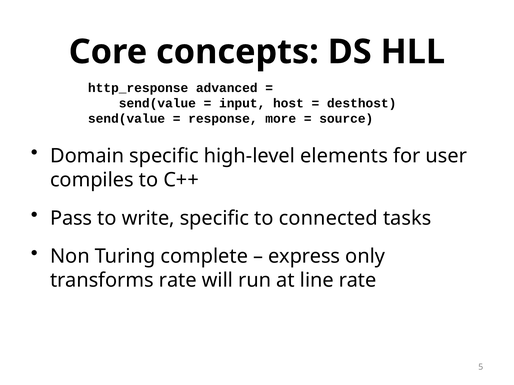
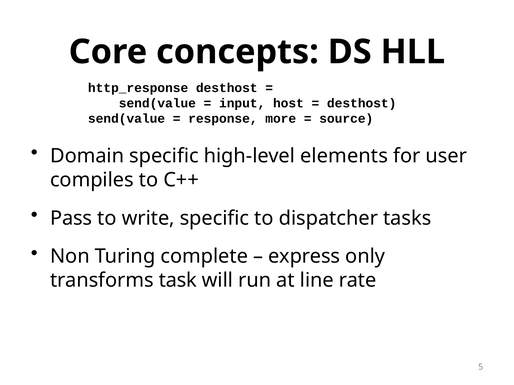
http_response advanced: advanced -> desthost
connected: connected -> dispatcher
transforms rate: rate -> task
